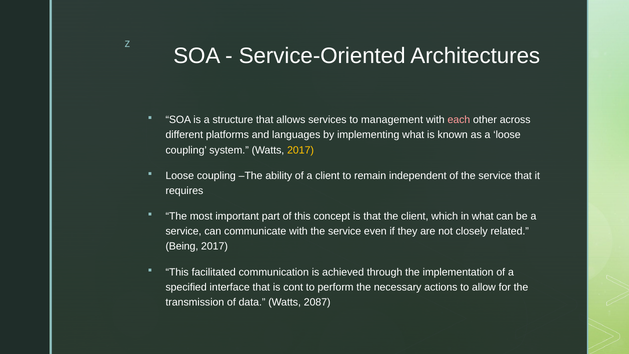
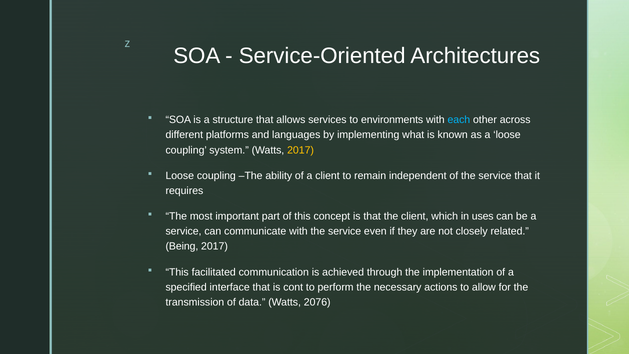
management: management -> environments
each colour: pink -> light blue
in what: what -> uses
2087: 2087 -> 2076
